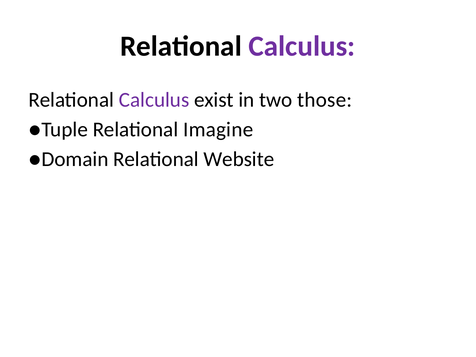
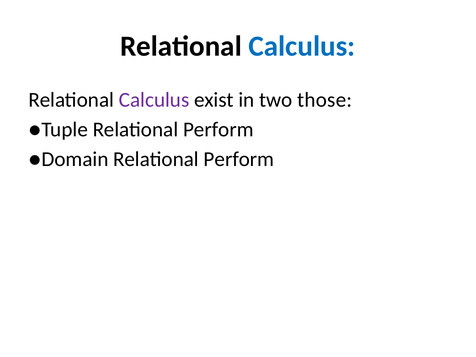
Calculus at (302, 46) colour: purple -> blue
●Tuple Relational Imagine: Imagine -> Perform
●Domain Relational Website: Website -> Perform
